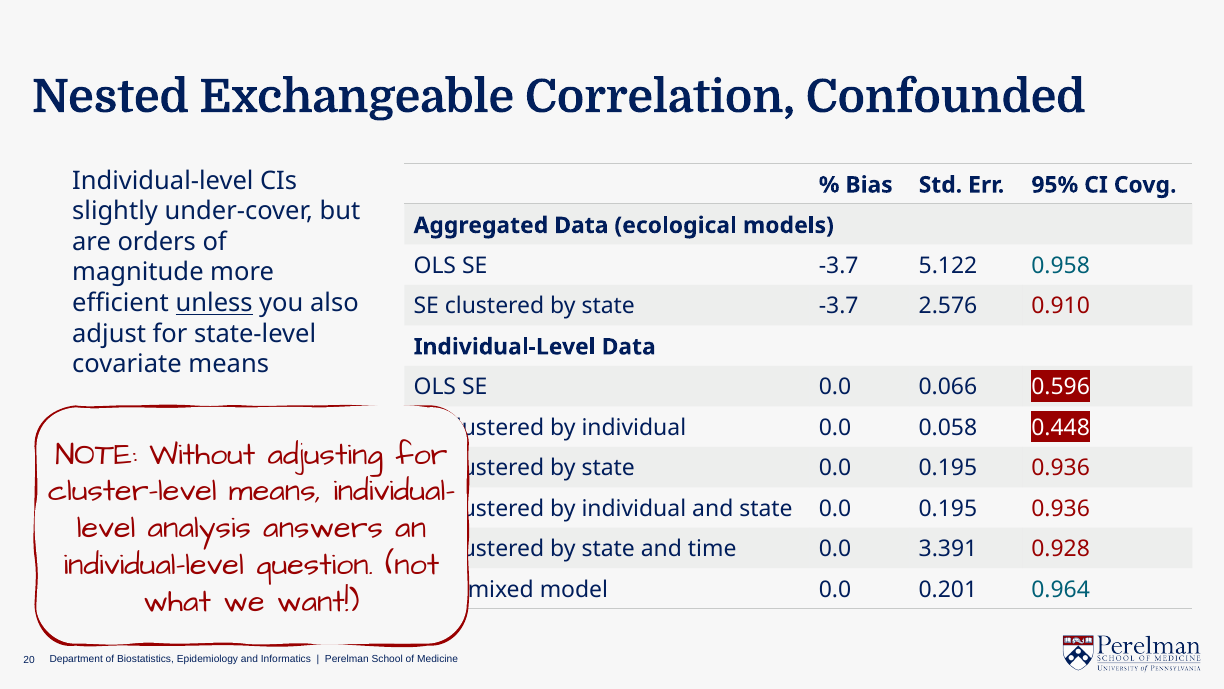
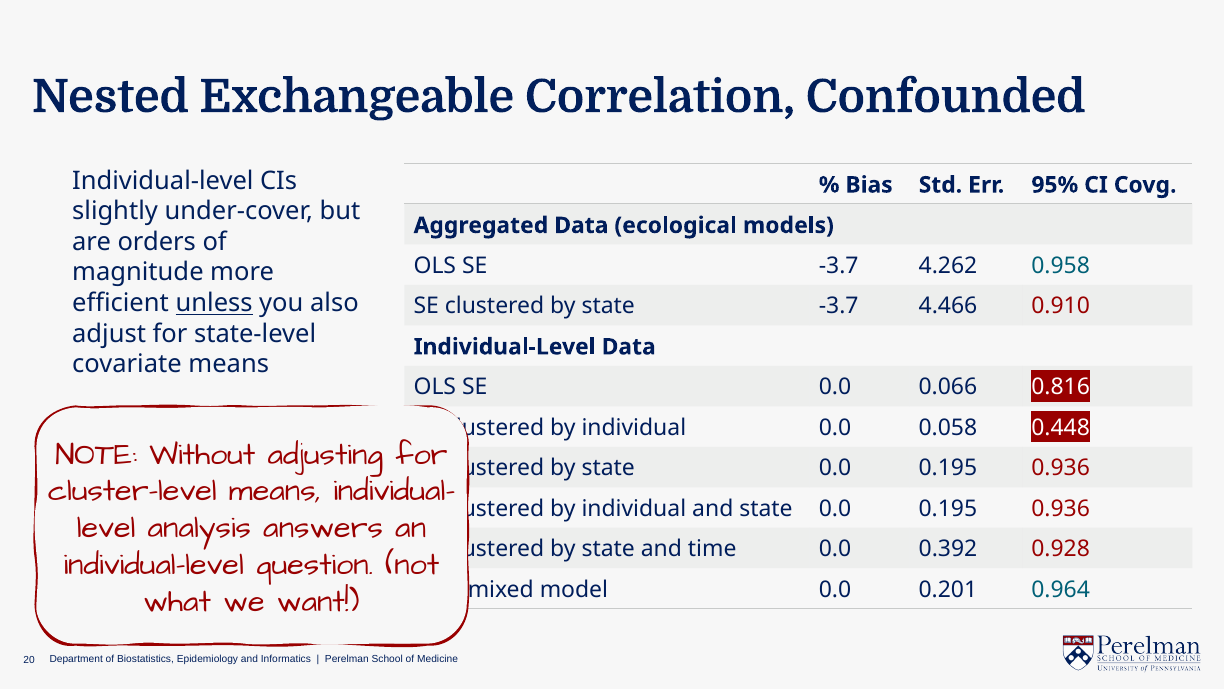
5.122: 5.122 -> 4.262
2.576: 2.576 -> 4.466
0.596: 0.596 -> 0.816
3.391: 3.391 -> 0.392
